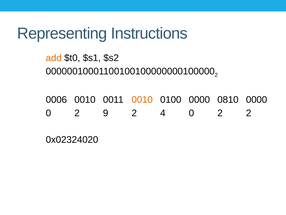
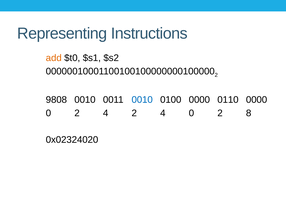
0006: 0006 -> 9808
0010 at (142, 99) colour: orange -> blue
0810: 0810 -> 0110
0 2 9: 9 -> 4
2 2: 2 -> 8
